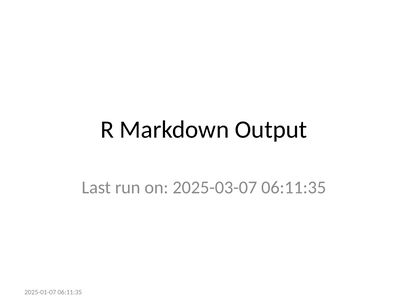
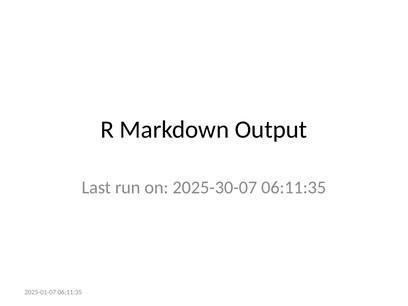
2025-03-07: 2025-03-07 -> 2025-30-07
